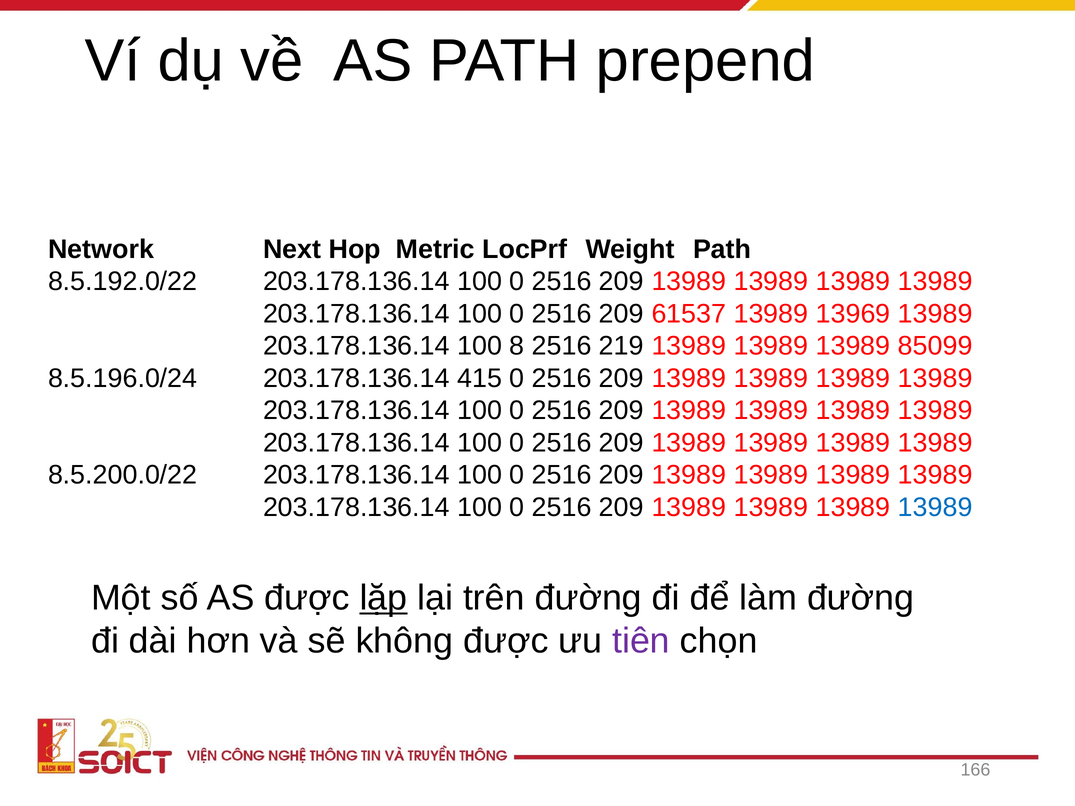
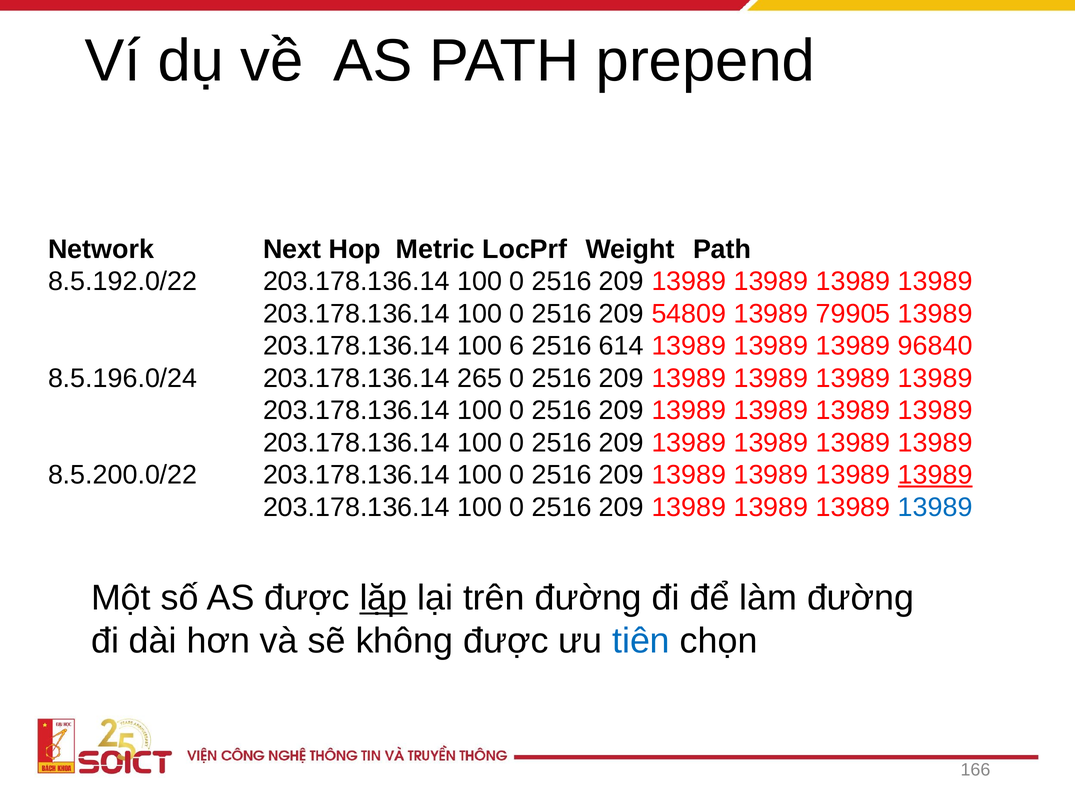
61537: 61537 -> 54809
13969: 13969 -> 79905
8: 8 -> 6
219: 219 -> 614
85099: 85099 -> 96840
415: 415 -> 265
13989 at (935, 475) underline: none -> present
tiên colour: purple -> blue
